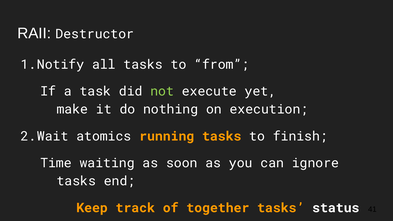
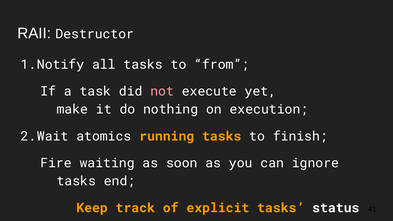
not colour: light green -> pink
Time: Time -> Fire
together: together -> explicit
